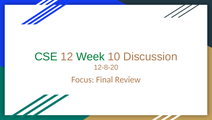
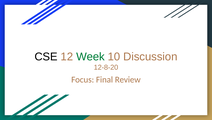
CSE colour: green -> black
